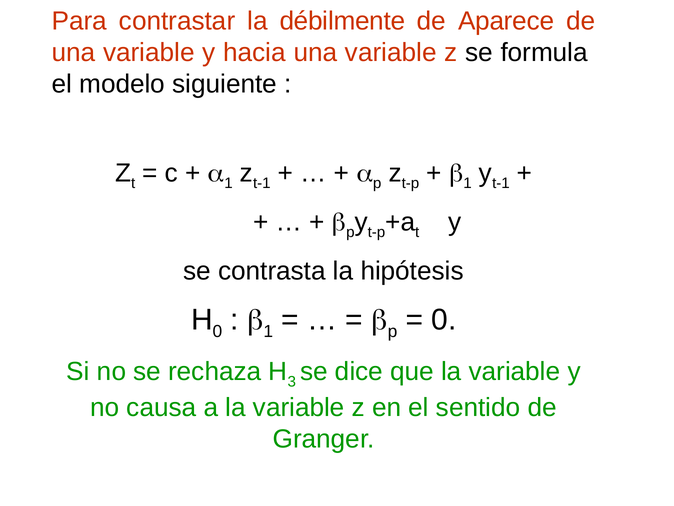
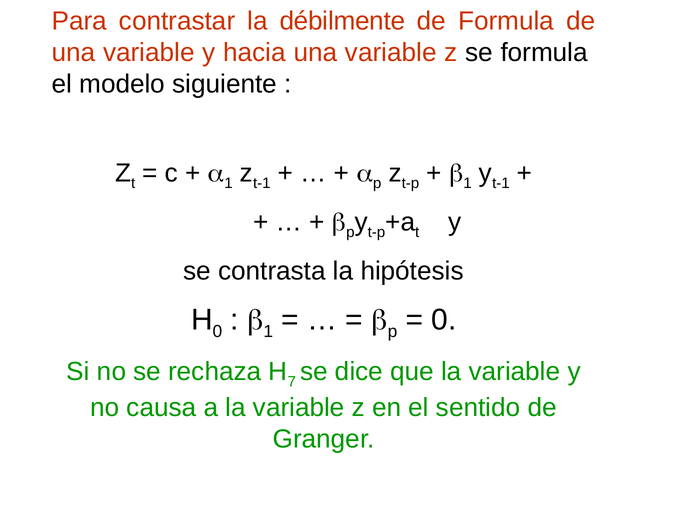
de Aparece: Aparece -> Formula
3: 3 -> 7
